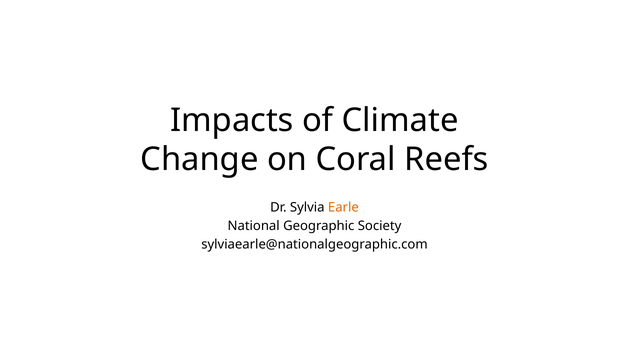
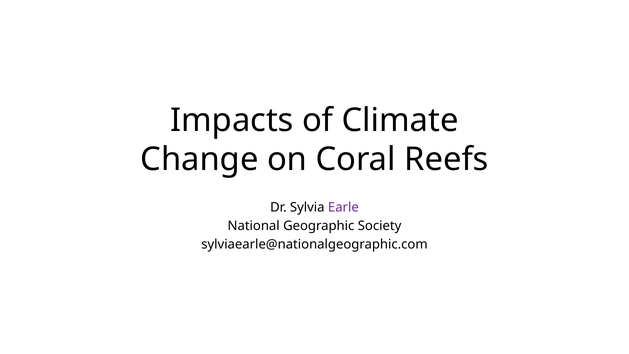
Earle colour: orange -> purple
